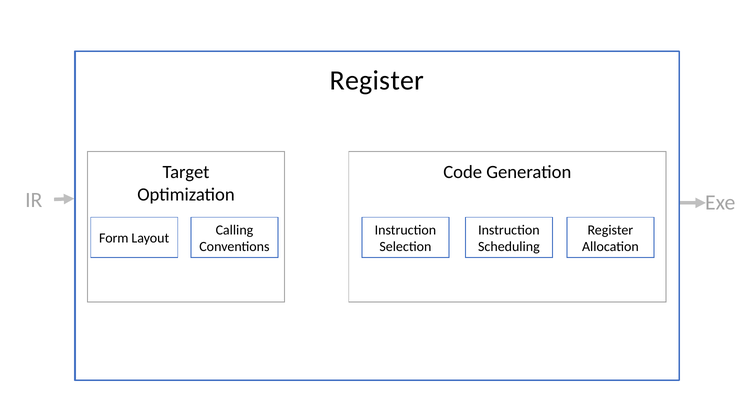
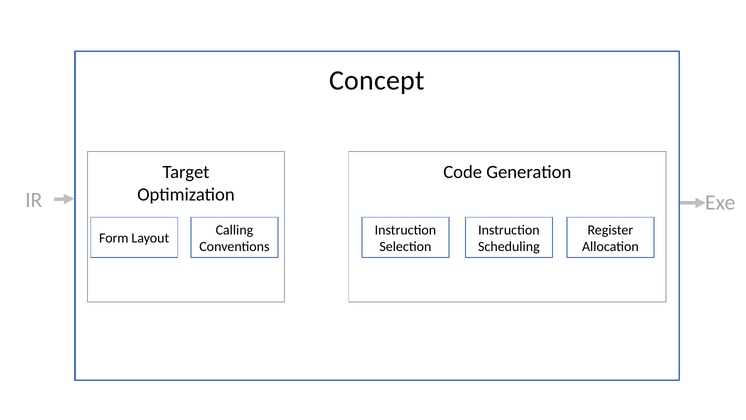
Register at (377, 80): Register -> Concept
